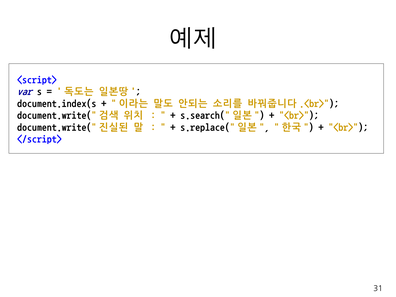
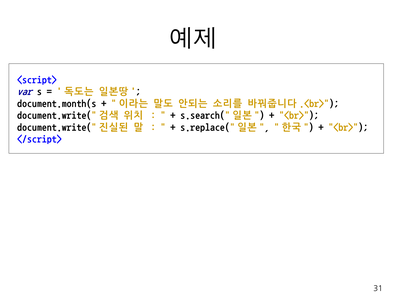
document.index(s: document.index(s -> document.month(s
